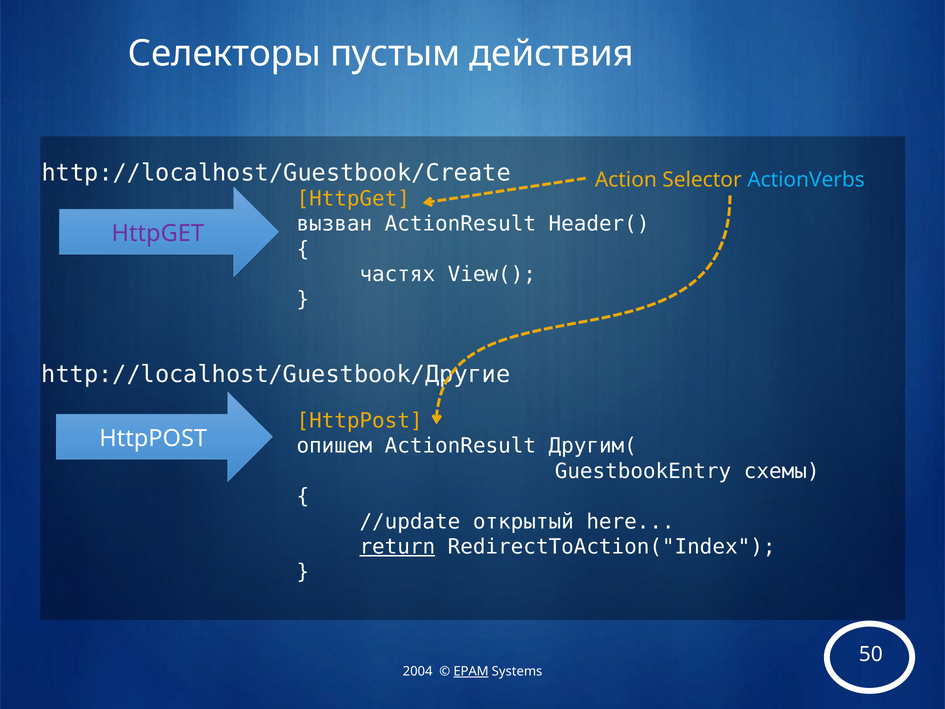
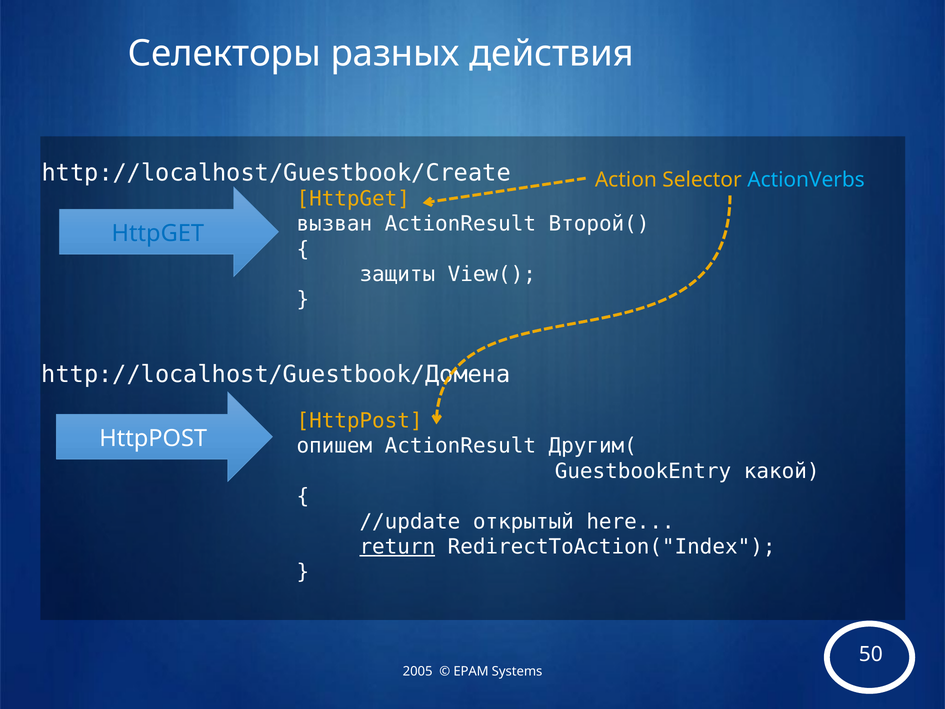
пустым: пустым -> разных
Header(: Header( -> Второй(
HttpGET at (158, 233) colour: purple -> blue
частях: частях -> защиты
http://localhost/Guestbook/Другие: http://localhost/Guestbook/Другие -> http://localhost/Guestbook/Домена
схемы: схемы -> какой
2004: 2004 -> 2005
EPAM underline: present -> none
